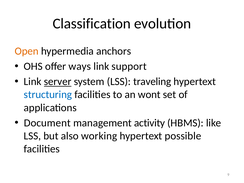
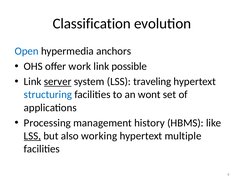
Open colour: orange -> blue
ways: ways -> work
support: support -> possible
Document: Document -> Processing
activity: activity -> history
LSS at (32, 136) underline: none -> present
possible: possible -> multiple
